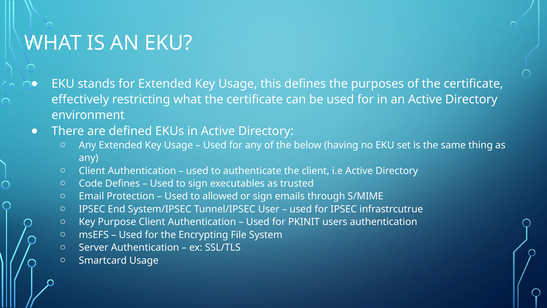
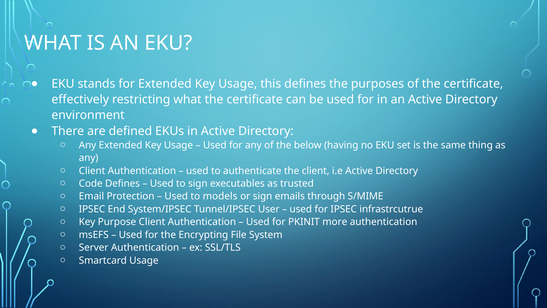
allowed: allowed -> models
users: users -> more
